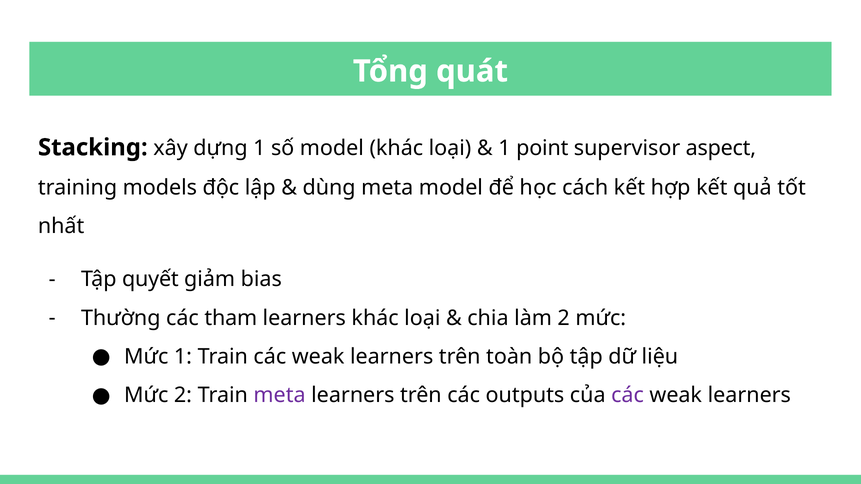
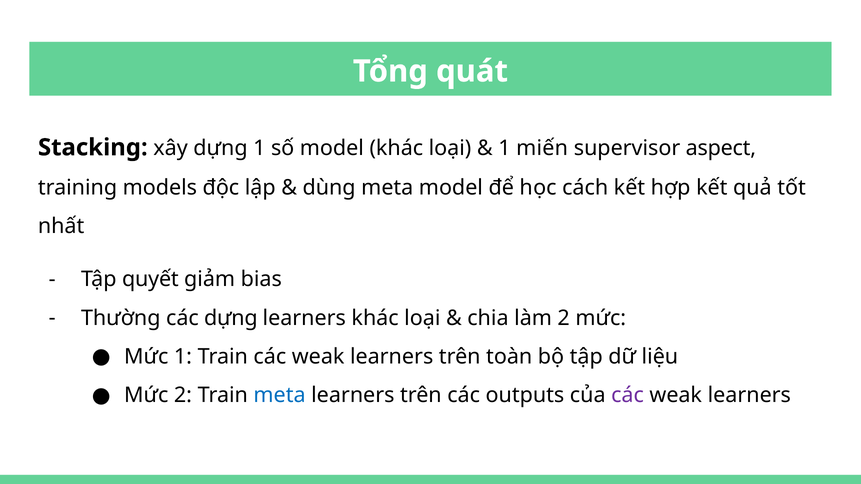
point: point -> miến
các tham: tham -> dựng
meta at (280, 396) colour: purple -> blue
